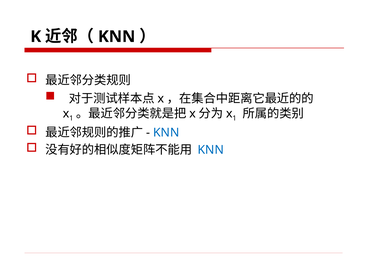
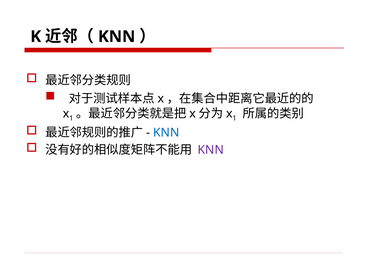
KNN at (211, 150) colour: blue -> purple
